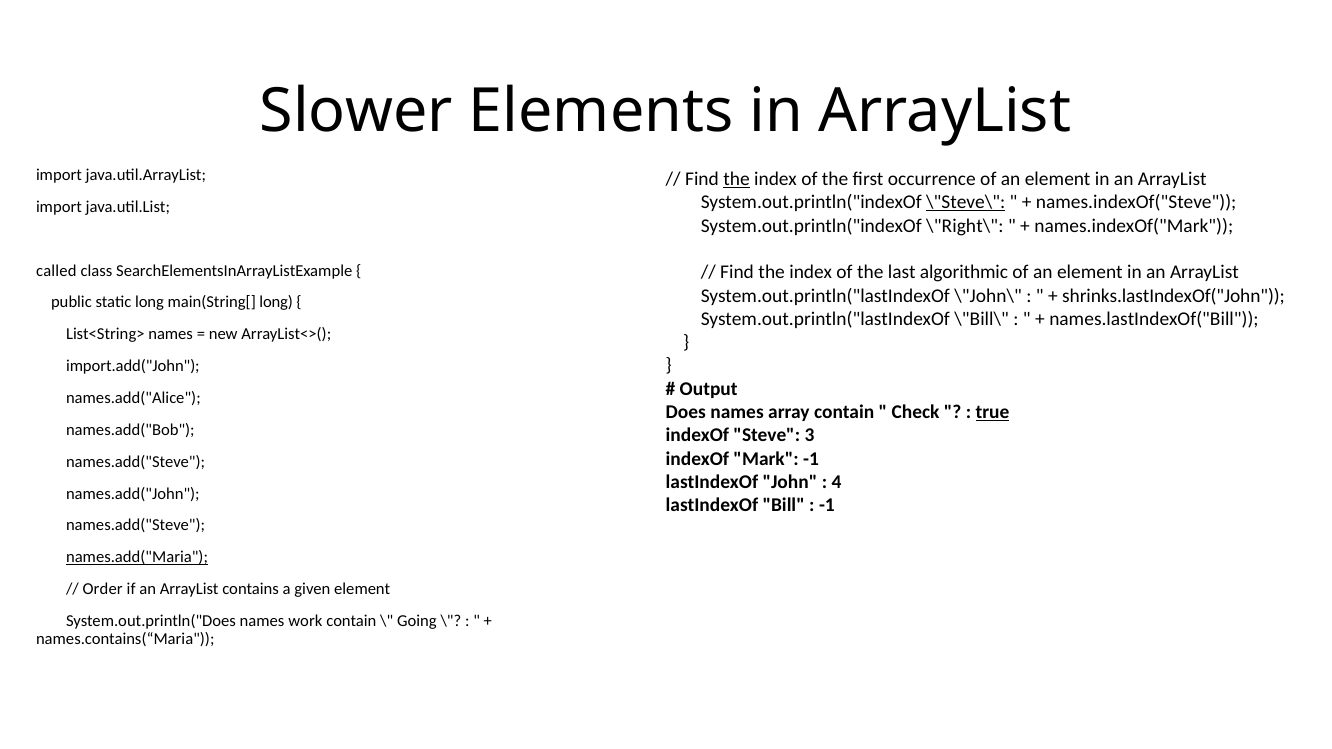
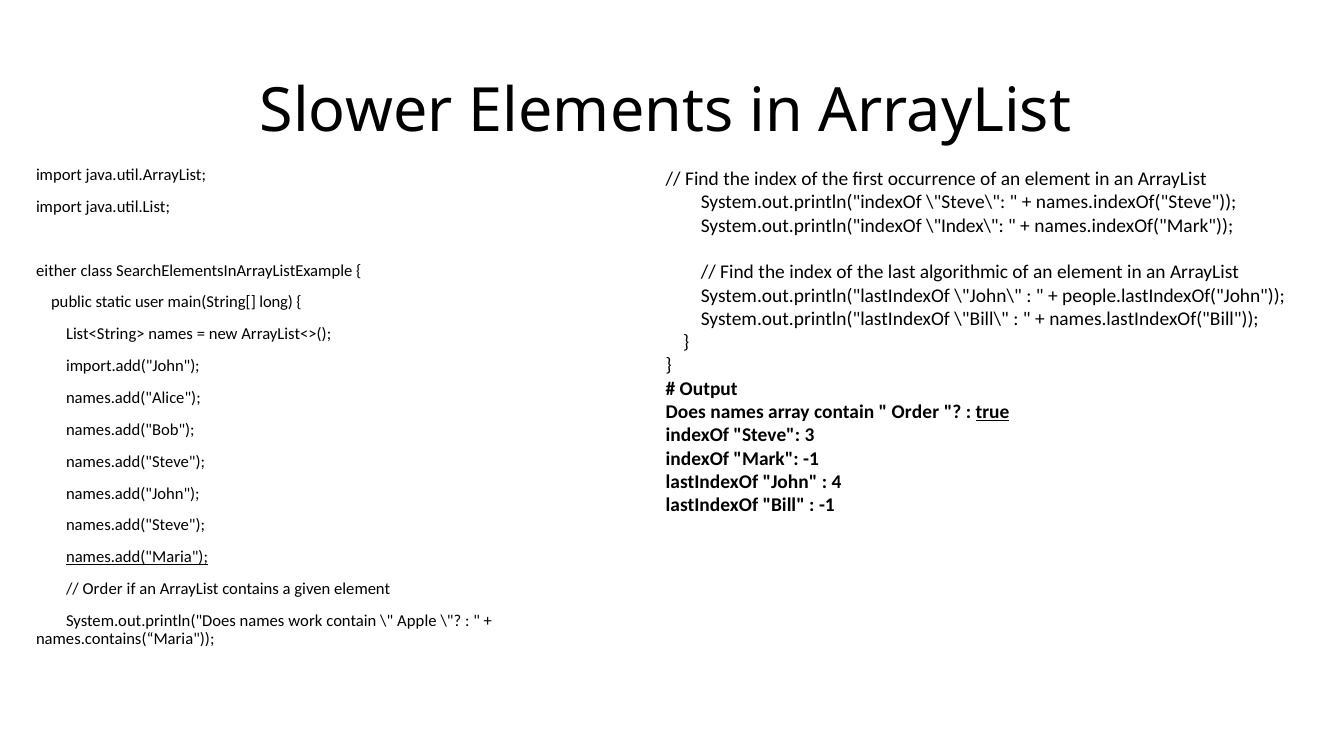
the at (736, 179) underline: present -> none
\"Steve\ underline: present -> none
\"Right\: \"Right\ -> \"Index\
called: called -> either
shrinks.lastIndexOf("John: shrinks.lastIndexOf("John -> people.lastIndexOf("John
static long: long -> user
Check at (916, 412): Check -> Order
Going: Going -> Apple
